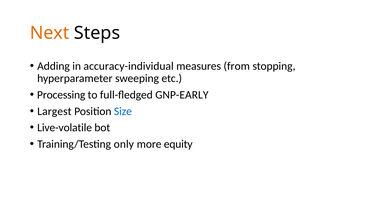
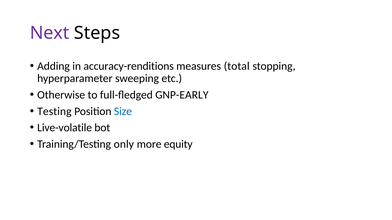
Next colour: orange -> purple
accuracy-individual: accuracy-individual -> accuracy-renditions
from: from -> total
Processing: Processing -> Otherwise
Largest: Largest -> Testing
